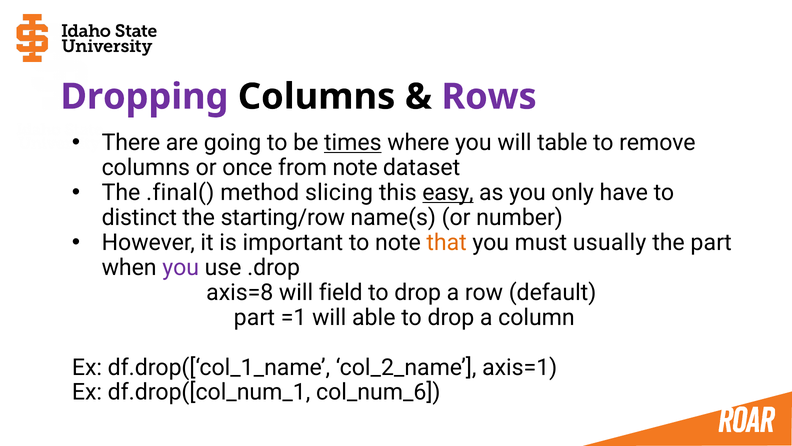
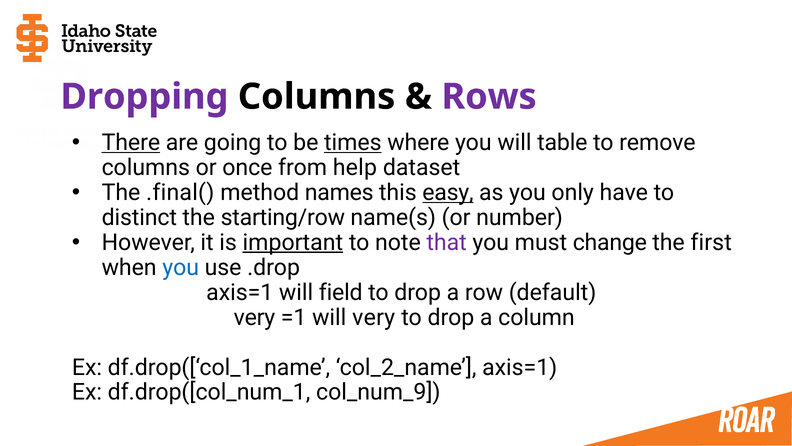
There underline: none -> present
from note: note -> help
slicing: slicing -> names
important underline: none -> present
that colour: orange -> purple
usually: usually -> change
the part: part -> first
you at (181, 267) colour: purple -> blue
axis=8 at (240, 292): axis=8 -> axis=1
part at (254, 317): part -> very
will able: able -> very
col_num_6: col_num_6 -> col_num_9
